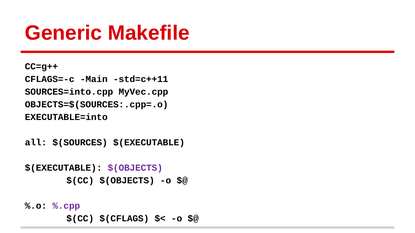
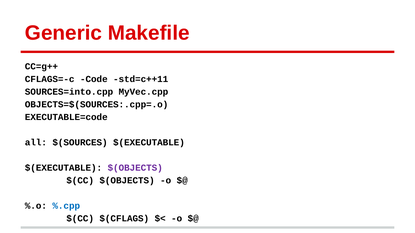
Main: Main -> Code
EXECUTABLE=into: EXECUTABLE=into -> EXECUTABLE=code
%.cpp colour: purple -> blue
